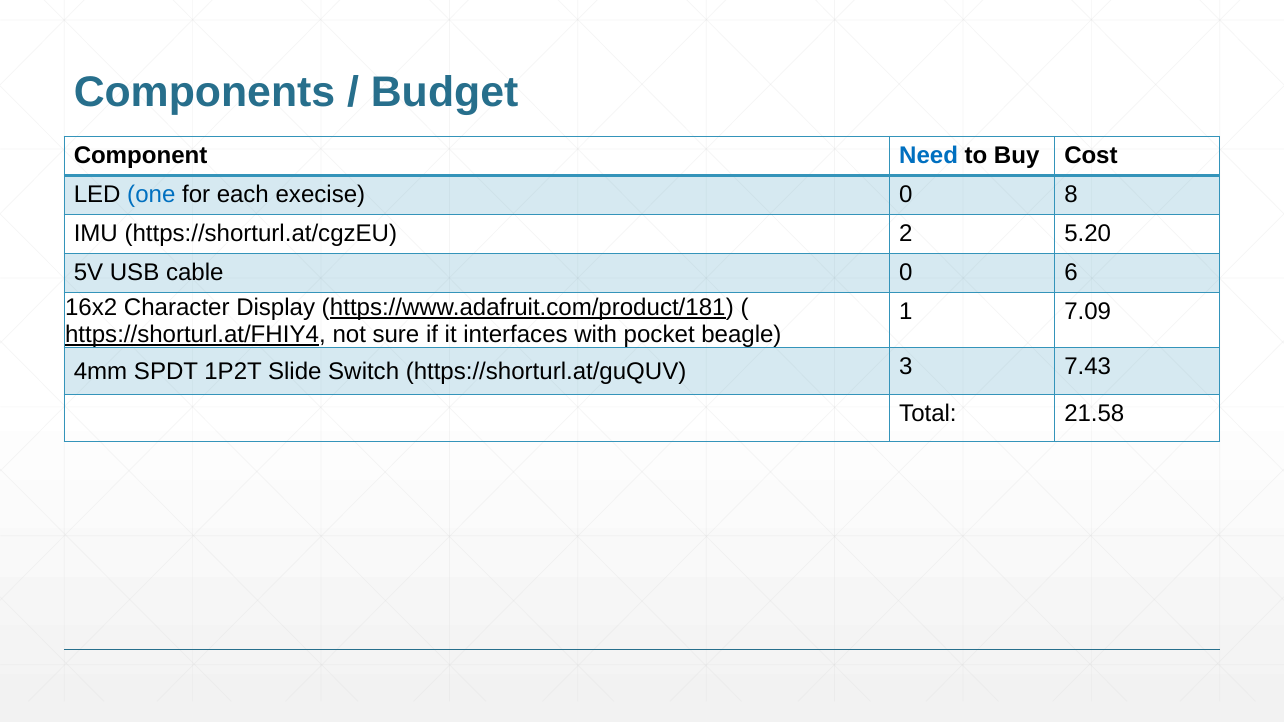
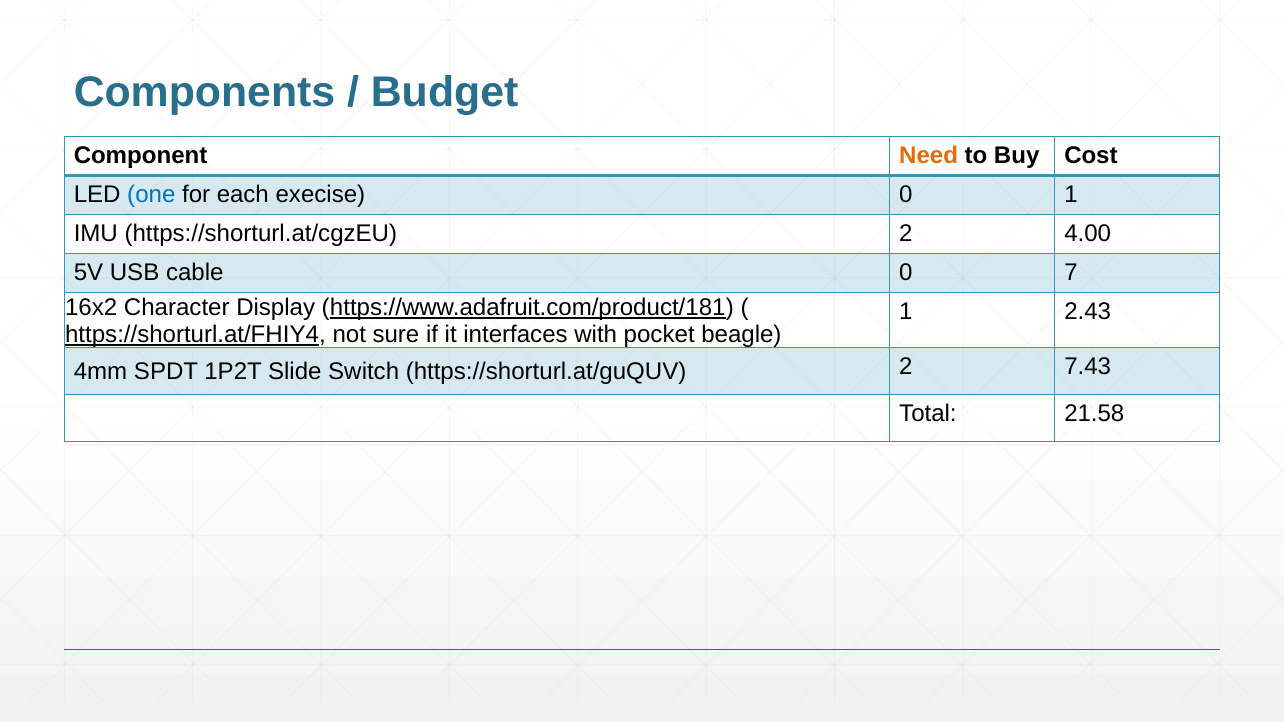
Need colour: blue -> orange
0 8: 8 -> 1
5.20: 5.20 -> 4.00
6: 6 -> 7
7.09: 7.09 -> 2.43
https://shorturl.at/guQUV 3: 3 -> 2
